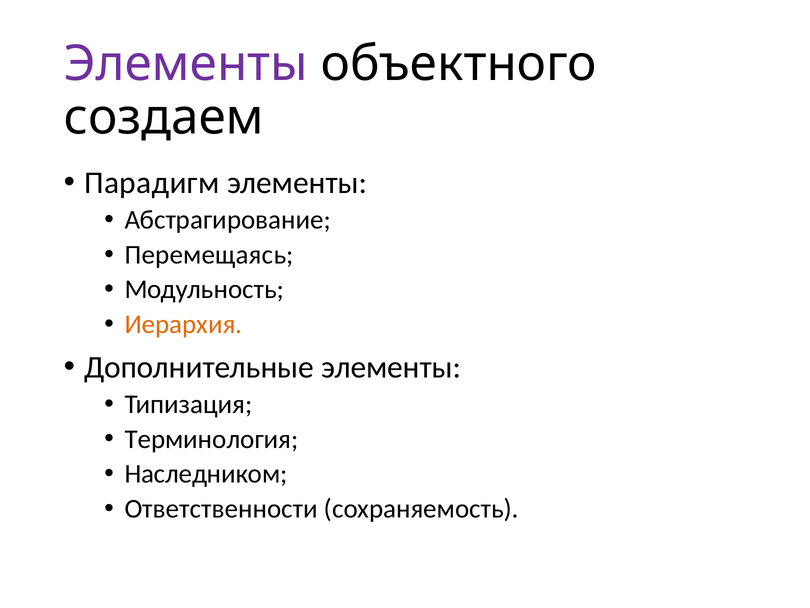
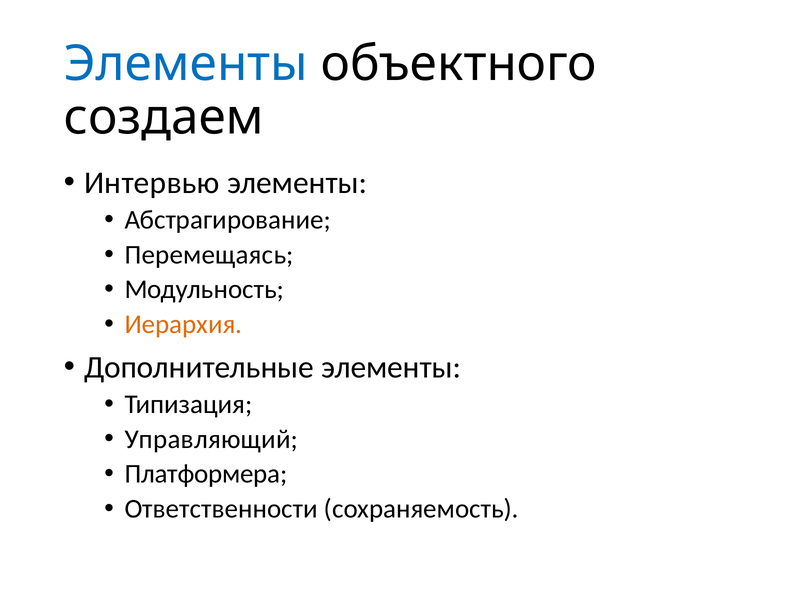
Элементы at (186, 64) colour: purple -> blue
Парадигм: Парадигм -> Интервью
Терминология: Терминология -> Управляющий
Наследником: Наследником -> Платформера
